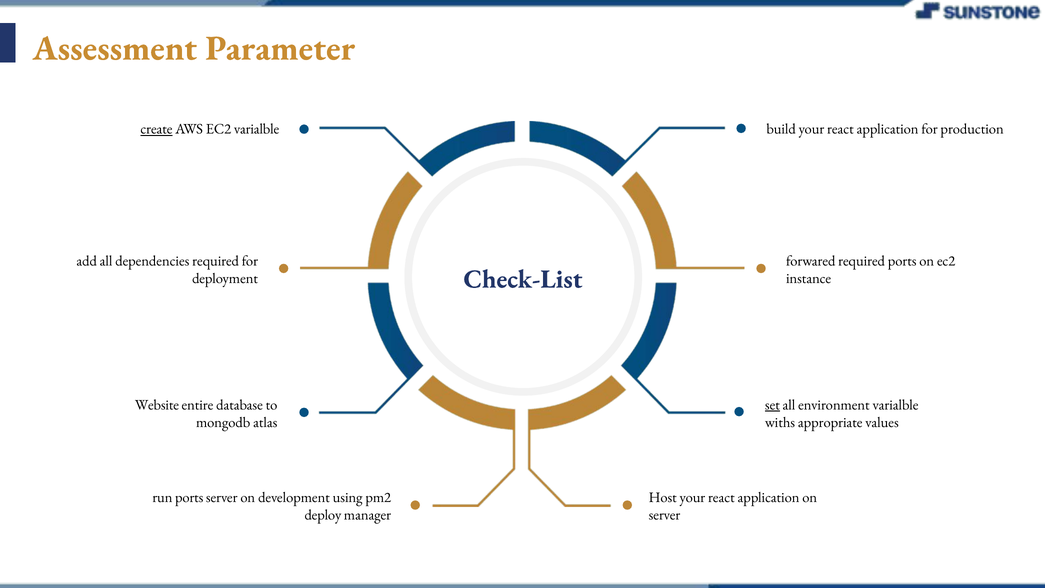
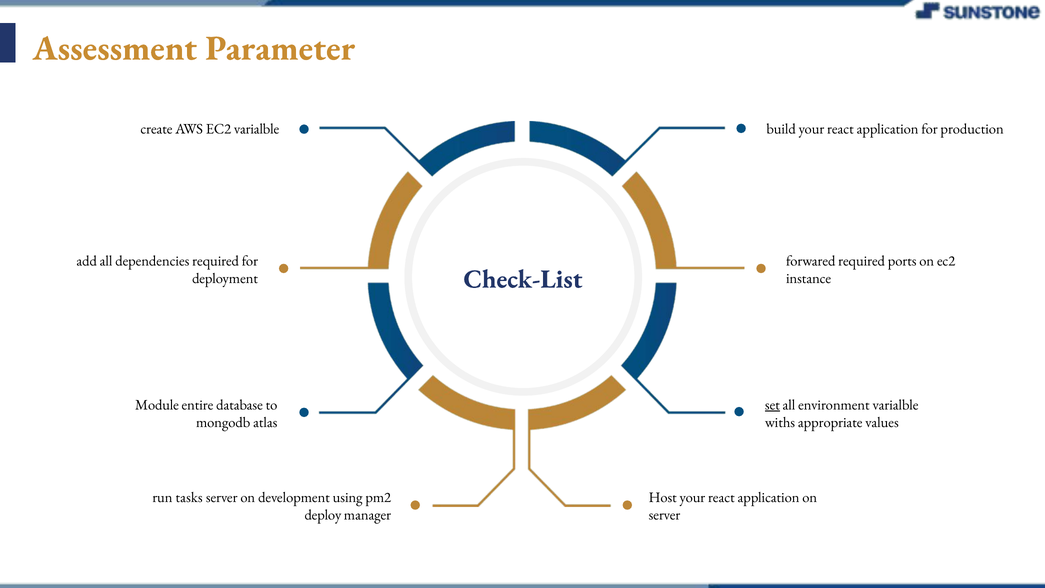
create underline: present -> none
Website: Website -> Module
run ports: ports -> tasks
